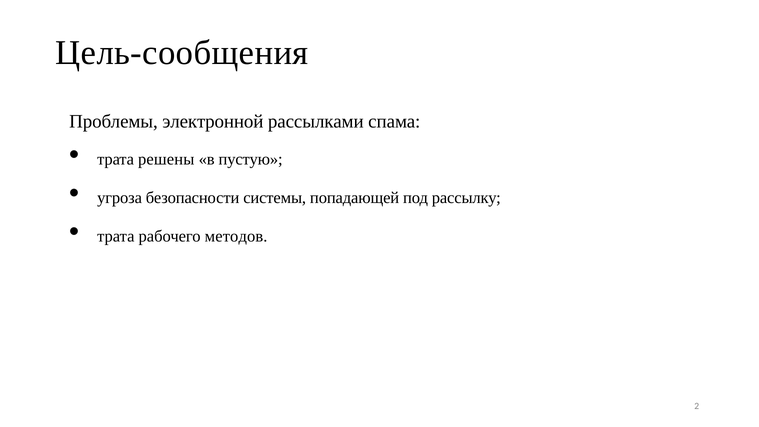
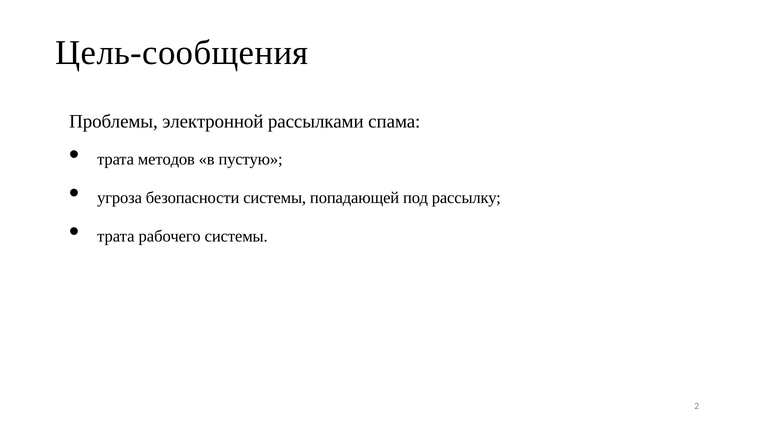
решены: решены -> методов
рабочего методов: методов -> системы
